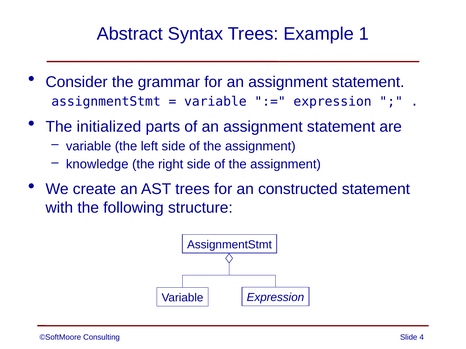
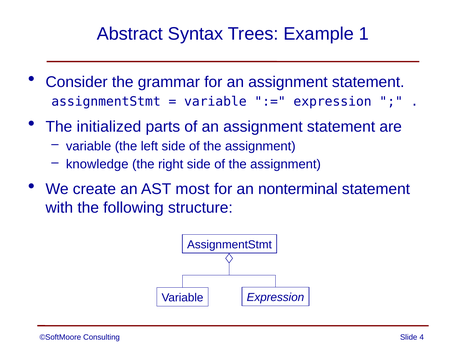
AST trees: trees -> most
constructed: constructed -> nonterminal
